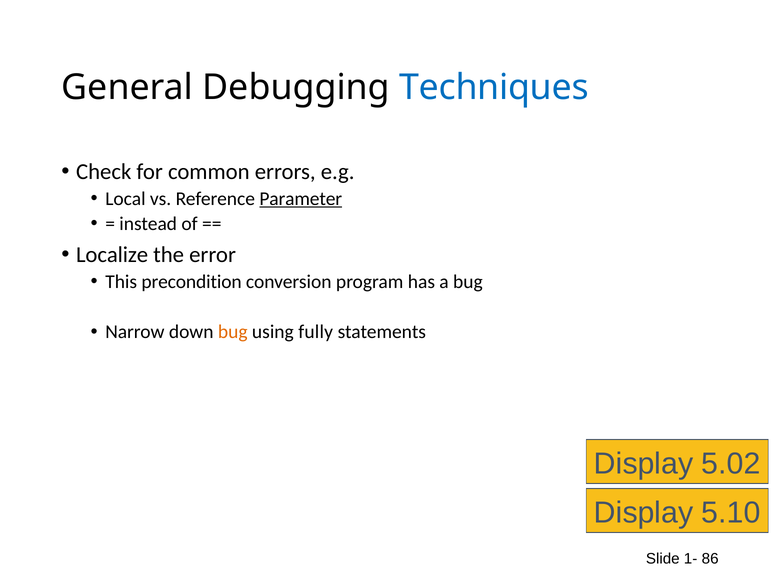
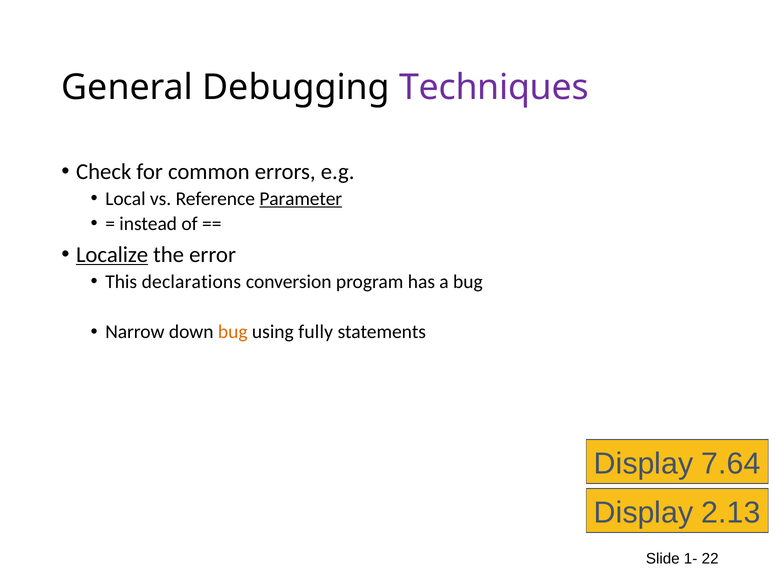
Techniques colour: blue -> purple
Localize underline: none -> present
precondition: precondition -> declarations
5.02: 5.02 -> 7.64
5.10: 5.10 -> 2.13
86: 86 -> 22
